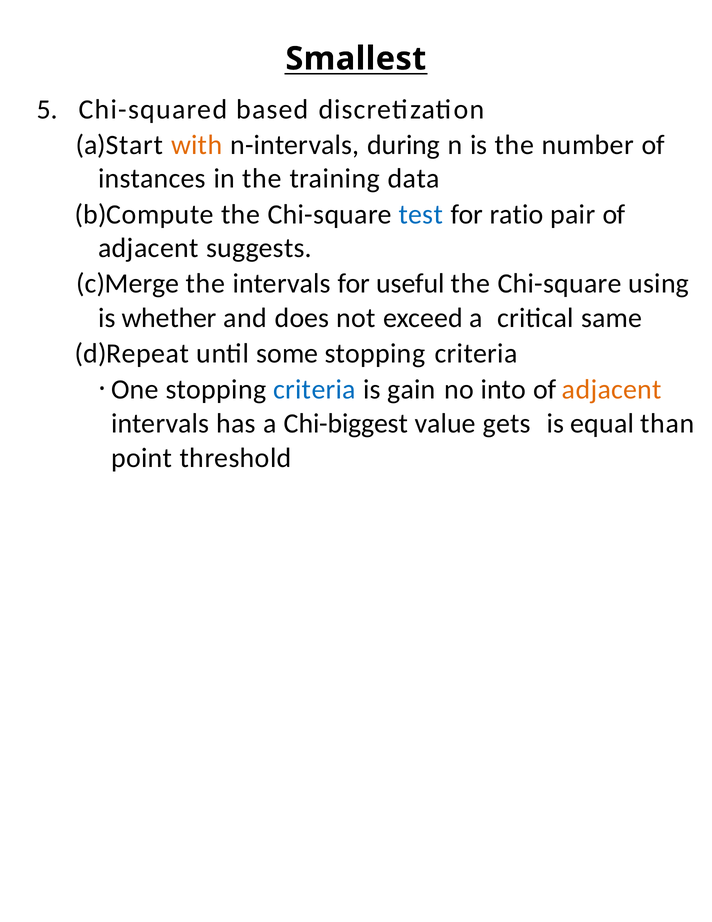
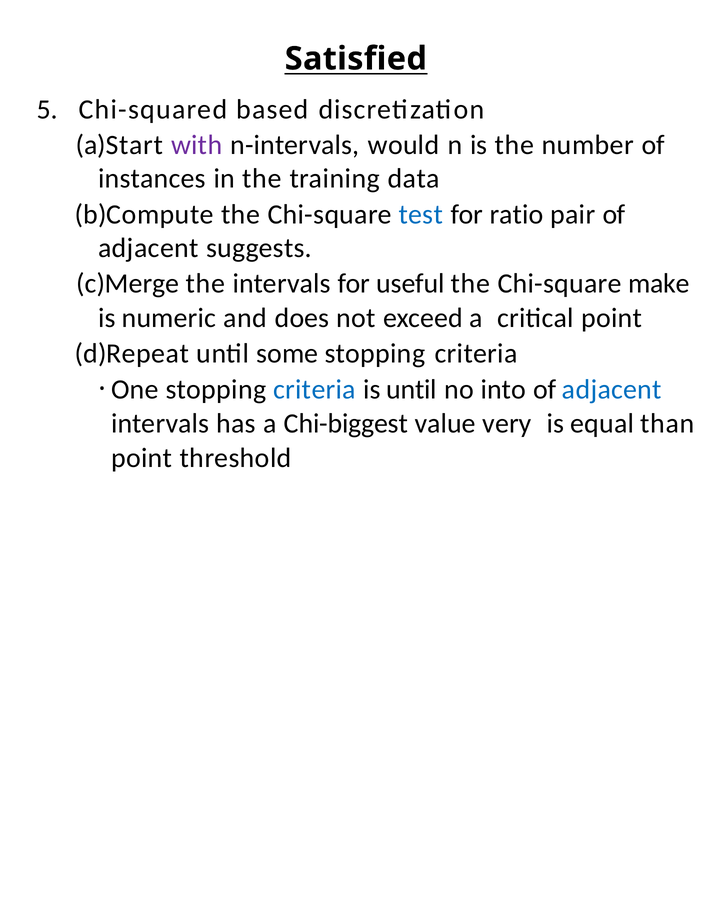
Smallest: Smallest -> Satisfied
with colour: orange -> purple
during: during -> would
using: using -> make
whether: whether -> numeric
critical same: same -> point
is gain: gain -> until
adjacent at (612, 389) colour: orange -> blue
gets: gets -> very
